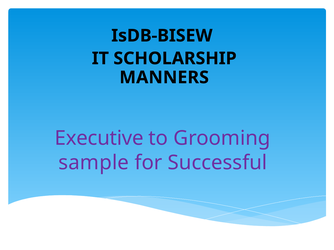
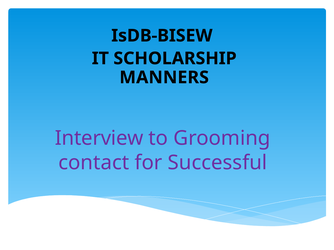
Executive: Executive -> Interview
sample: sample -> contact
